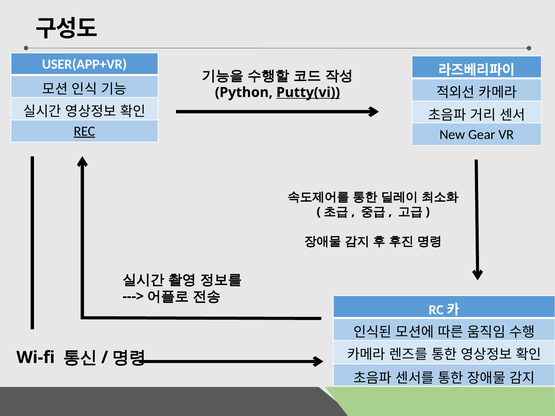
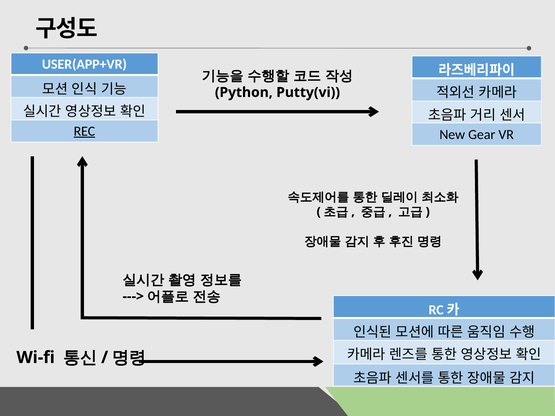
Putty(vi underline: present -> none
